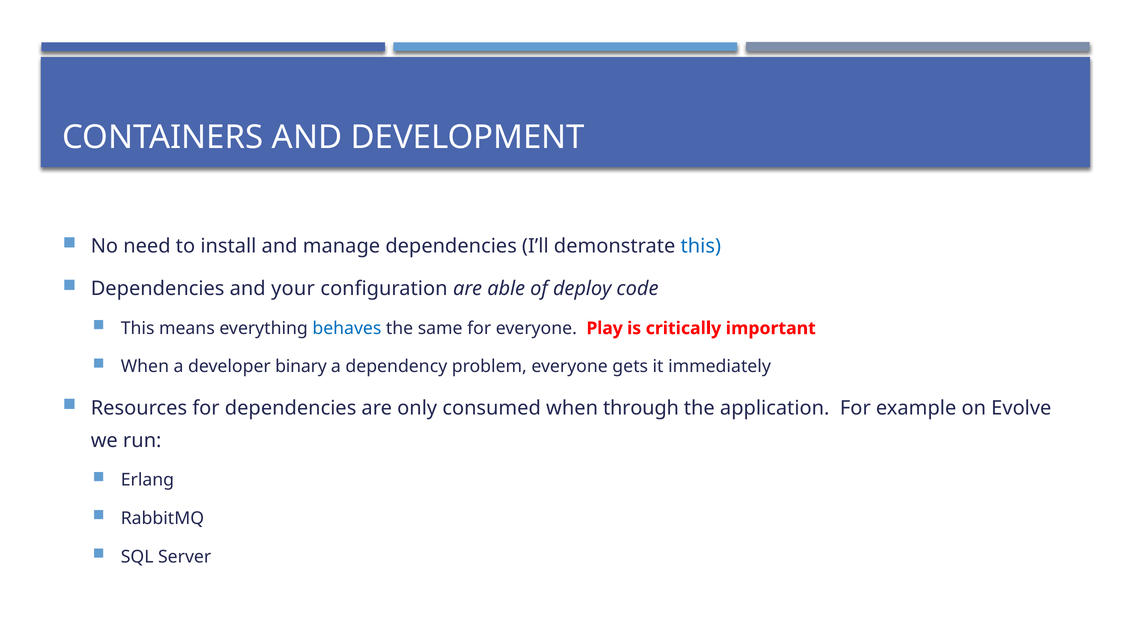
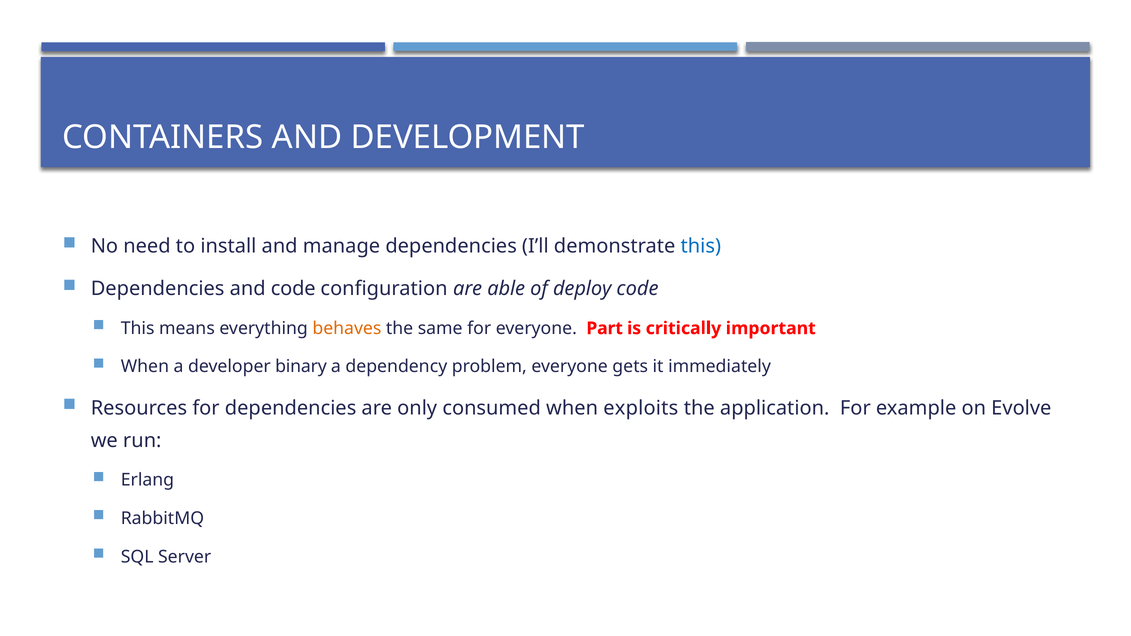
and your: your -> code
behaves colour: blue -> orange
Play: Play -> Part
through: through -> exploits
